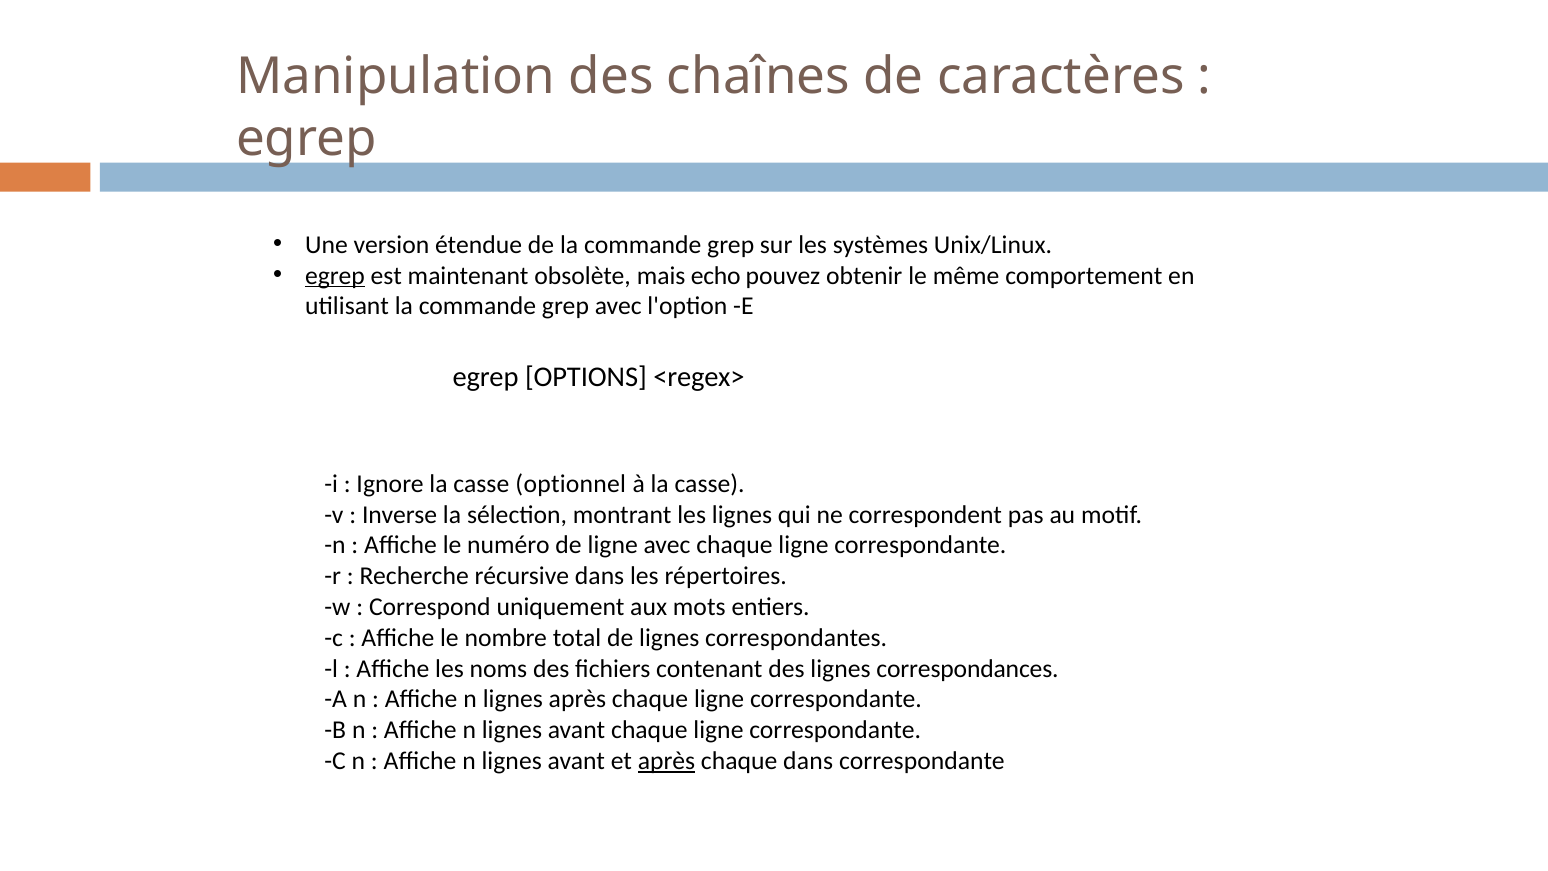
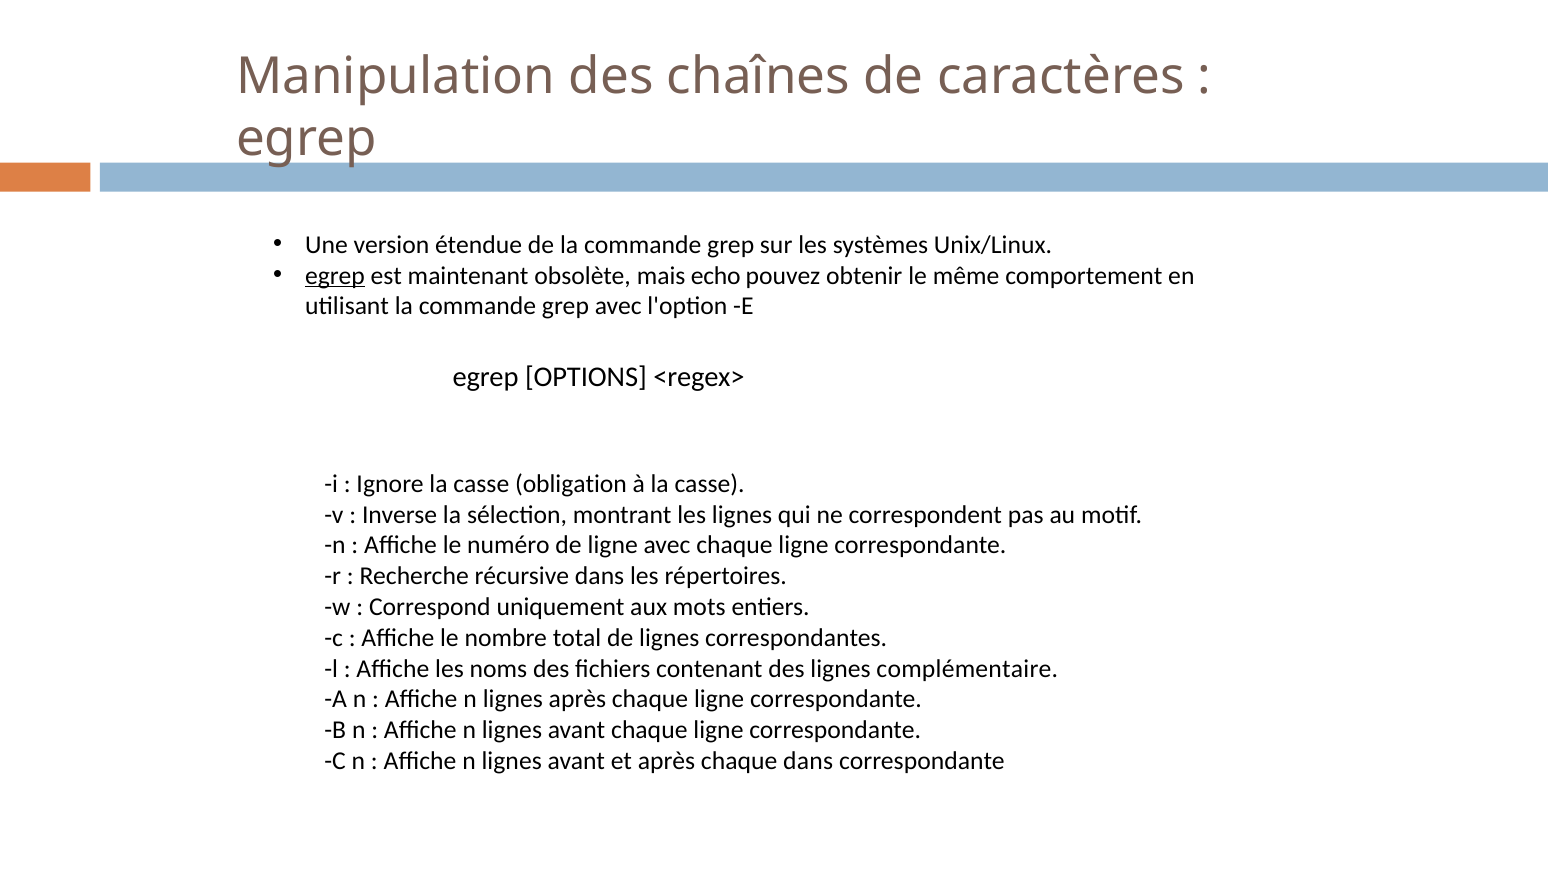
optionnel: optionnel -> obligation
correspondances: correspondances -> complémentaire
après at (666, 761) underline: present -> none
